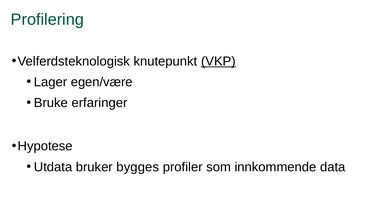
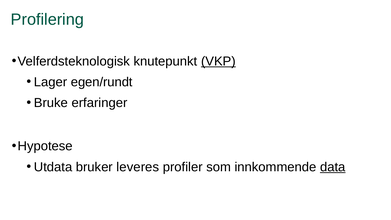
egen/være: egen/være -> egen/rundt
bygges: bygges -> leveres
data underline: none -> present
